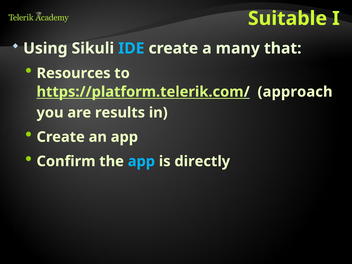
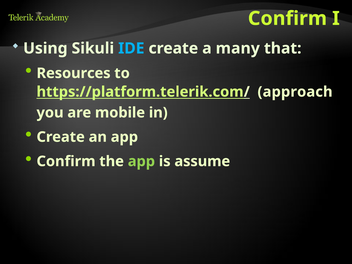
Suitable at (287, 18): Suitable -> Confirm
results: results -> mobile
app at (141, 161) colour: light blue -> light green
directly: directly -> assume
